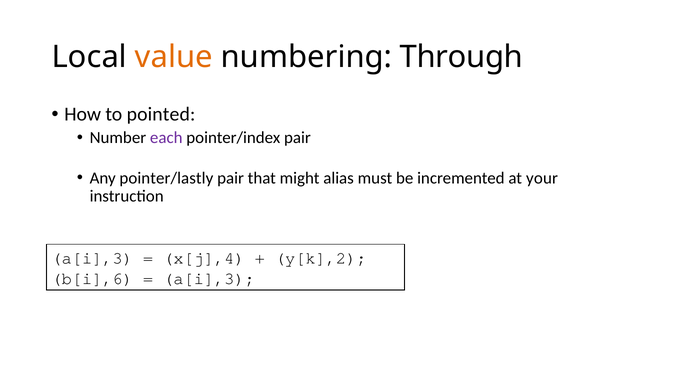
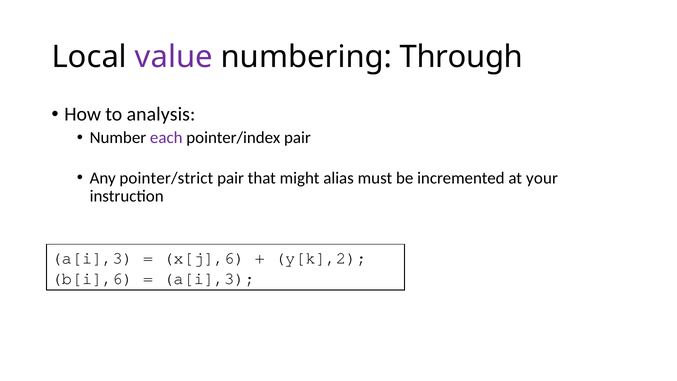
value colour: orange -> purple
pointed: pointed -> analysis
pointer/lastly: pointer/lastly -> pointer/strict
x[j],4: x[j],4 -> x[j],6
